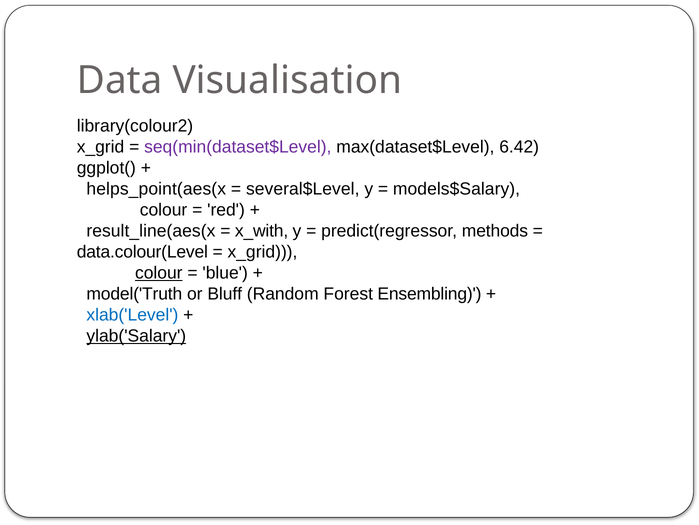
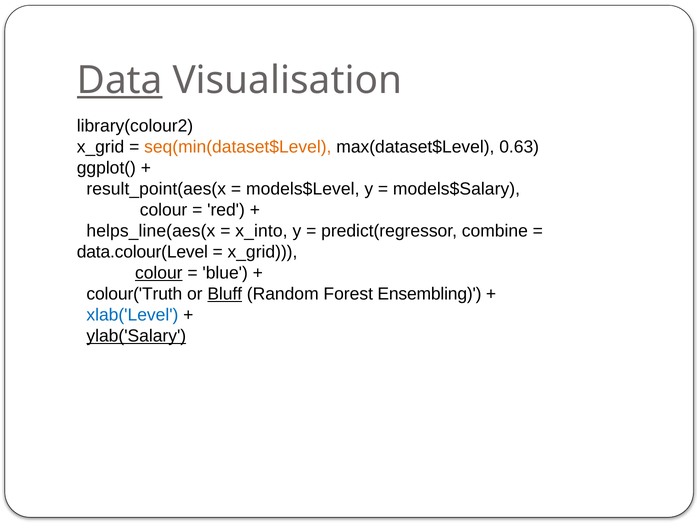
Data underline: none -> present
seq(min(dataset$Level colour: purple -> orange
6.42: 6.42 -> 0.63
helps_point(aes(x: helps_point(aes(x -> result_point(aes(x
several$Level: several$Level -> models$Level
result_line(aes(x: result_line(aes(x -> helps_line(aes(x
x_with: x_with -> x_into
methods: methods -> combine
model('Truth: model('Truth -> colour('Truth
Bluff underline: none -> present
